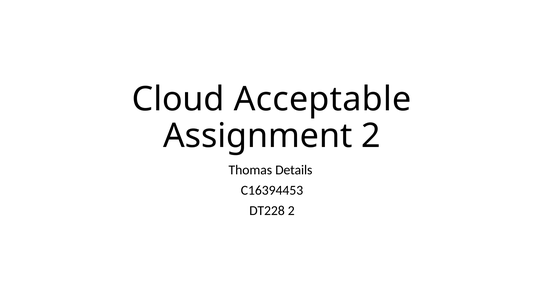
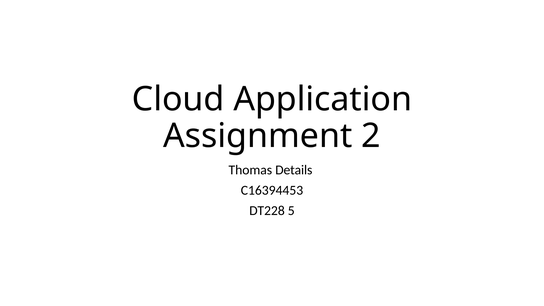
Acceptable: Acceptable -> Application
DT228 2: 2 -> 5
